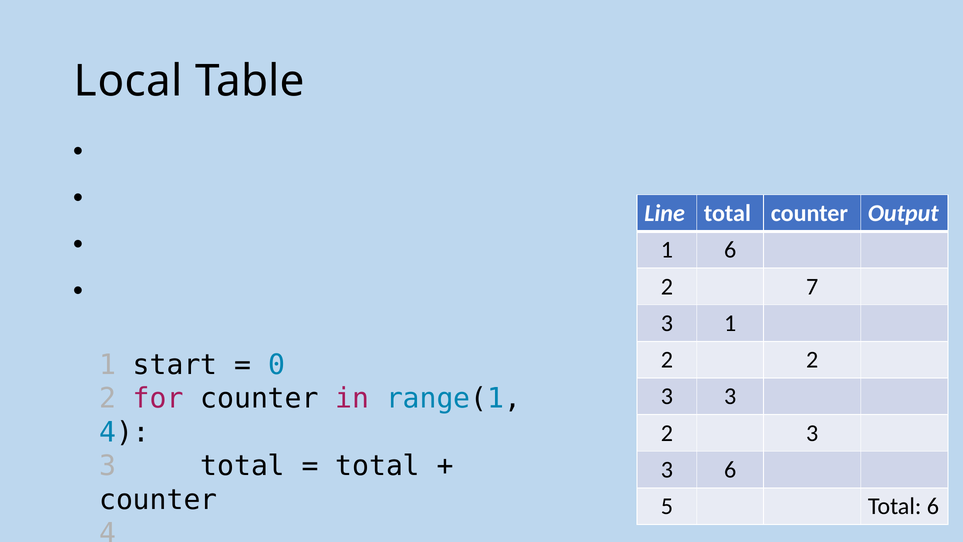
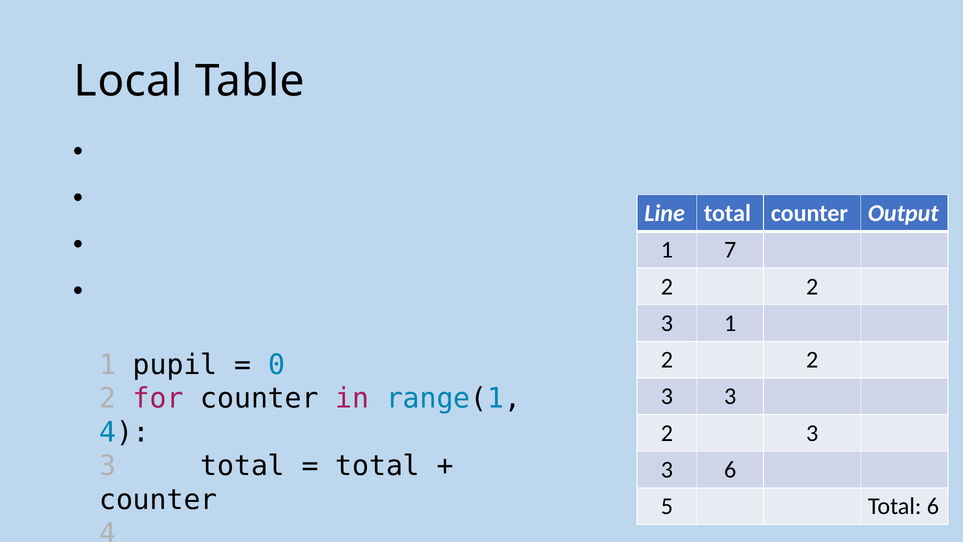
1 6: 6 -> 7
7 at (812, 286): 7 -> 2
start: start -> pupil
